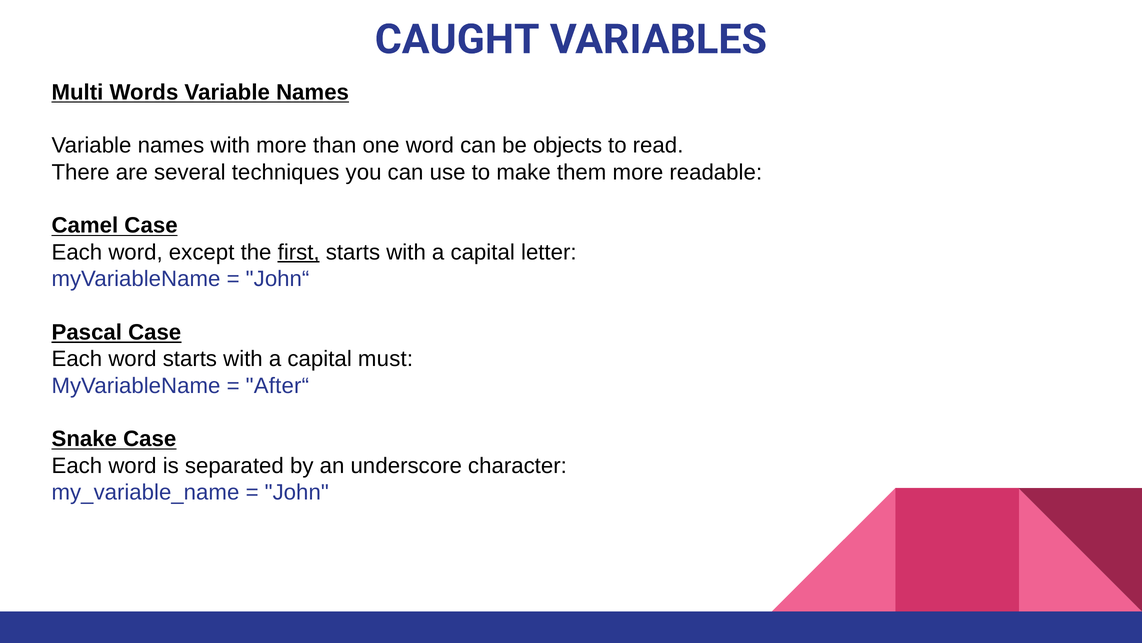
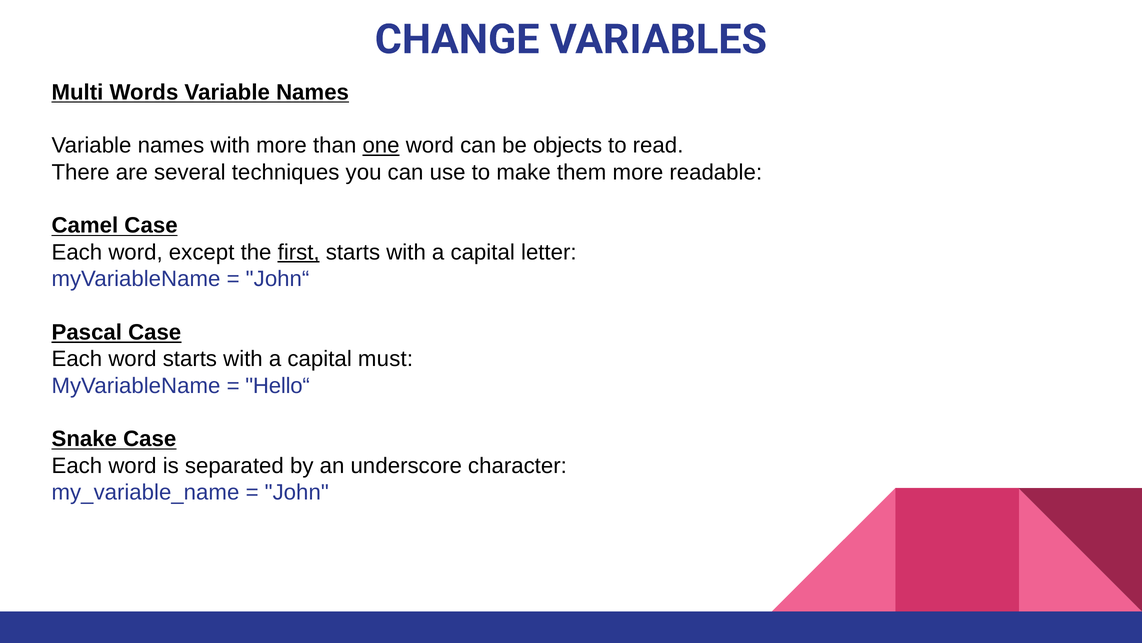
CAUGHT: CAUGHT -> CHANGE
one underline: none -> present
After“: After“ -> Hello“
